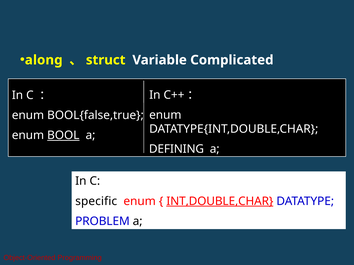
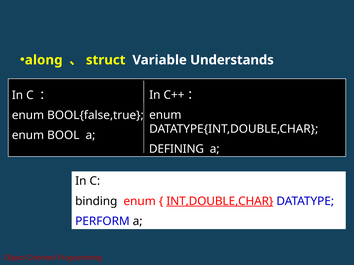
Complicated: Complicated -> Understands
BOOL underline: present -> none
specific: specific -> binding
PROBLEM: PROBLEM -> PERFORM
